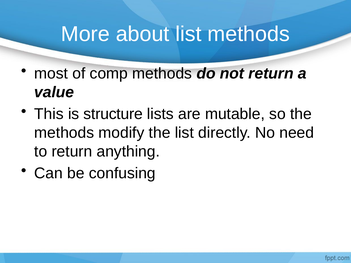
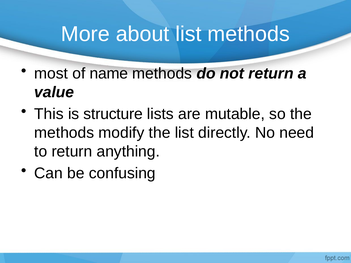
comp: comp -> name
